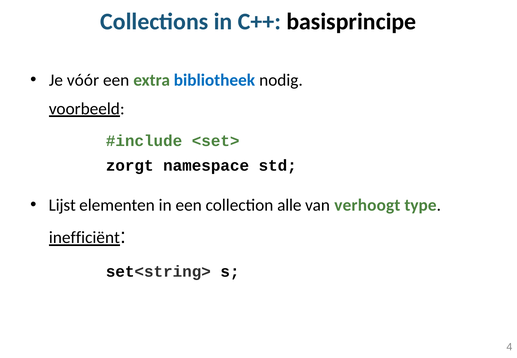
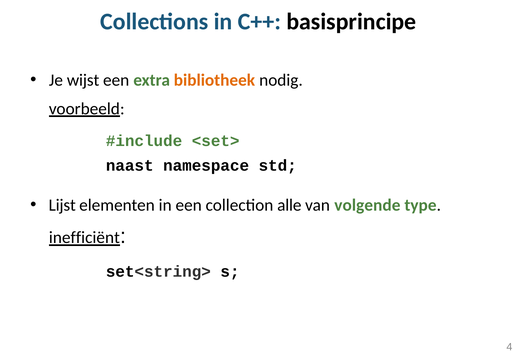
vóór: vóór -> wijst
bibliotheek colour: blue -> orange
zorgt: zorgt -> naast
verhoogt: verhoogt -> volgende
